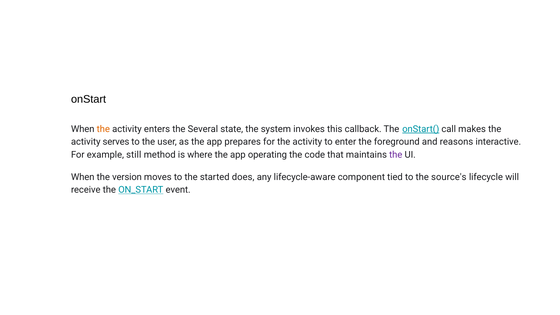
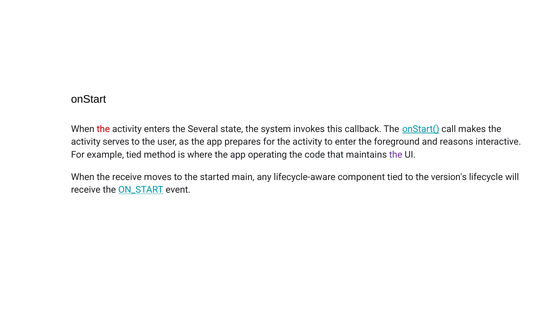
the at (103, 129) colour: orange -> red
example still: still -> tied
the version: version -> receive
does: does -> main
source's: source's -> version's
